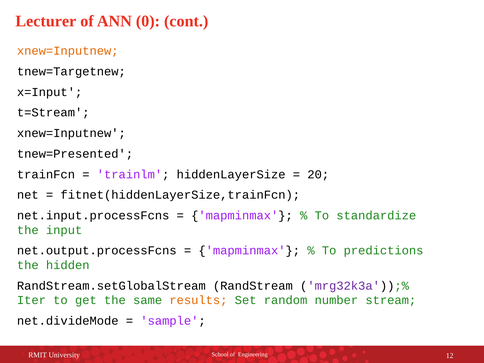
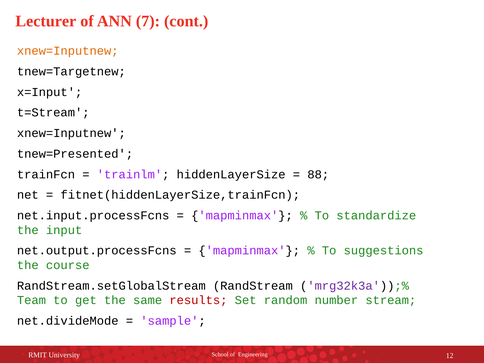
0: 0 -> 7
20: 20 -> 88
predictions: predictions -> suggestions
hidden: hidden -> course
Iter: Iter -> Team
results colour: orange -> red
